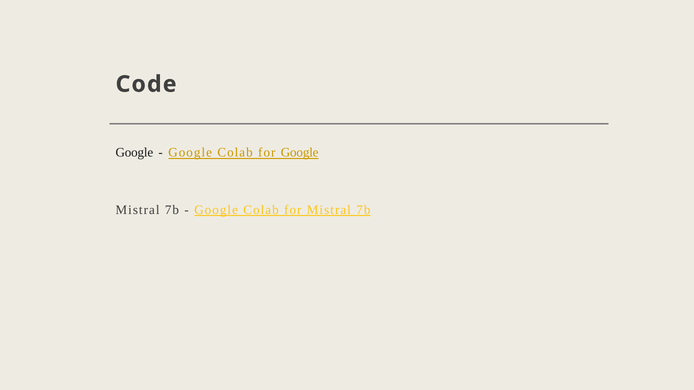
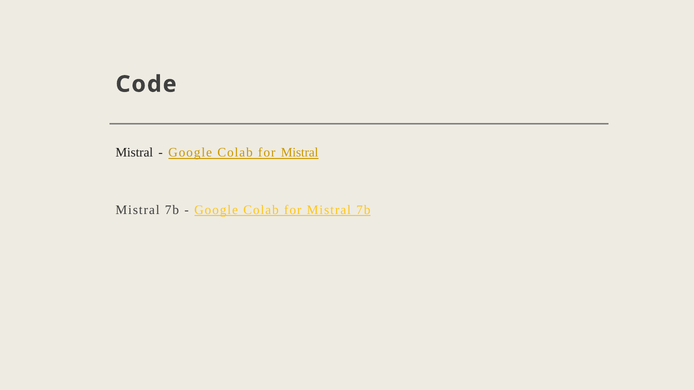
Google at (134, 153): Google -> Mistral
Google at (300, 153): Google -> Mistral
